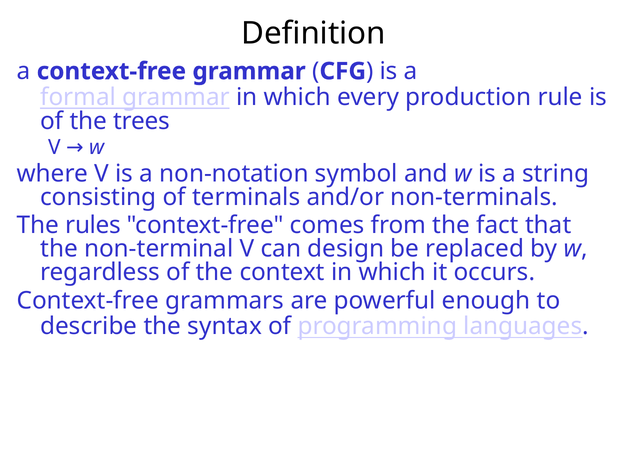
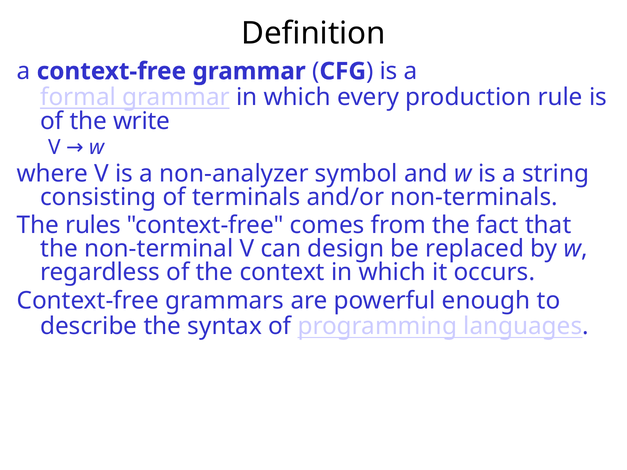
trees: trees -> write
non-notation: non-notation -> non-analyzer
